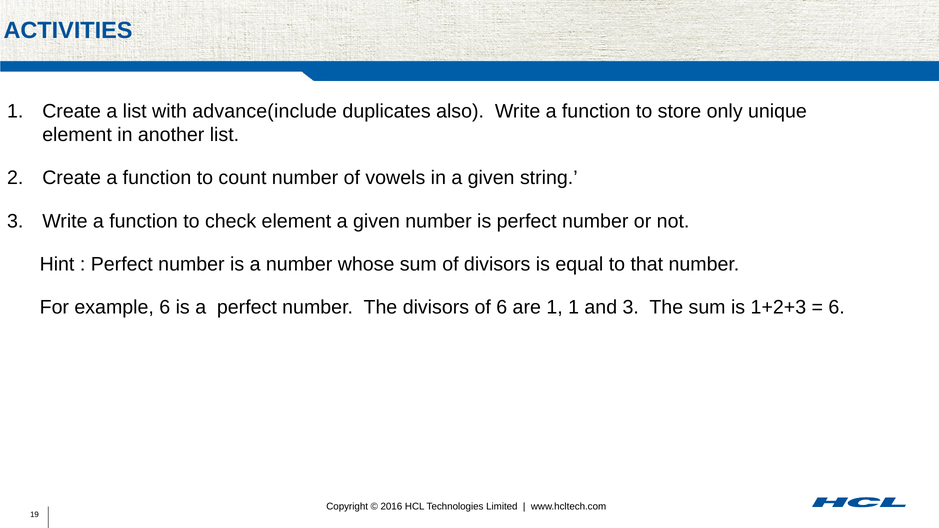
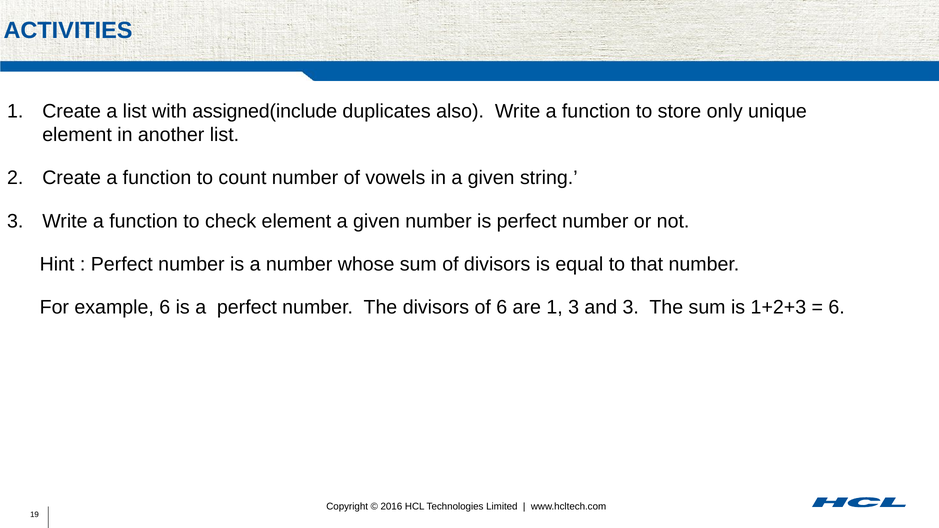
advance(include: advance(include -> assigned(include
1 1: 1 -> 3
